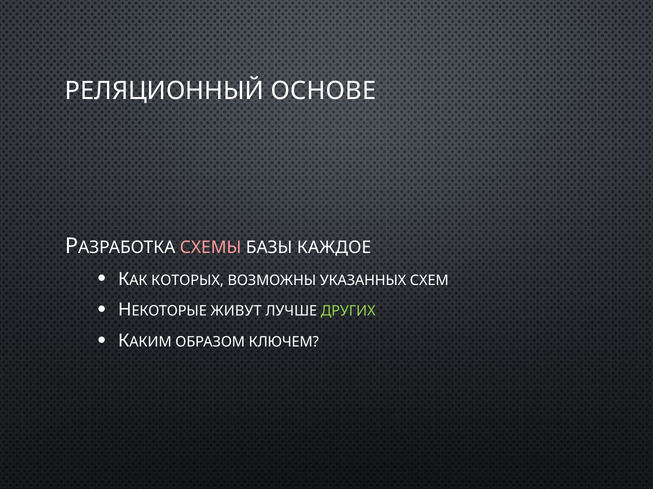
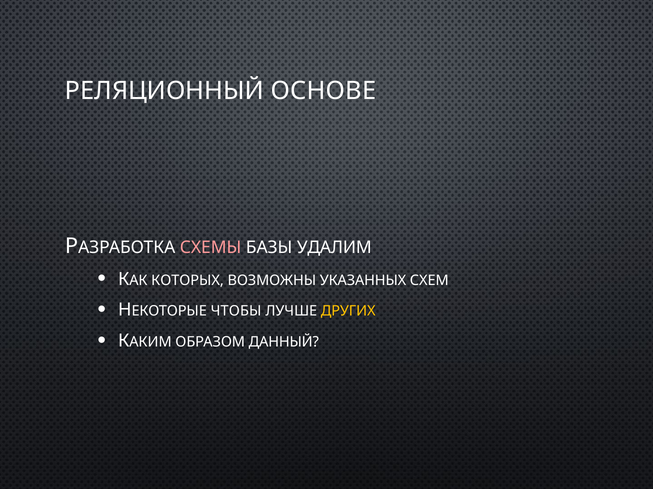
КАЖДОЕ: КАЖДОЕ -> УДАЛИМ
ЖИВУТ: ЖИВУТ -> ЧТОБЫ
ДРУГИХ colour: light green -> yellow
КЛЮЧЕМ: КЛЮЧЕМ -> ДАННЫЙ
